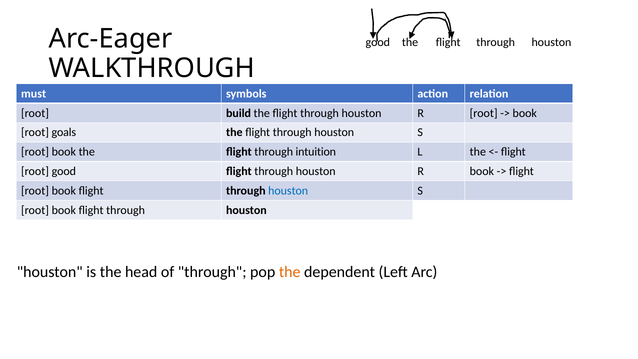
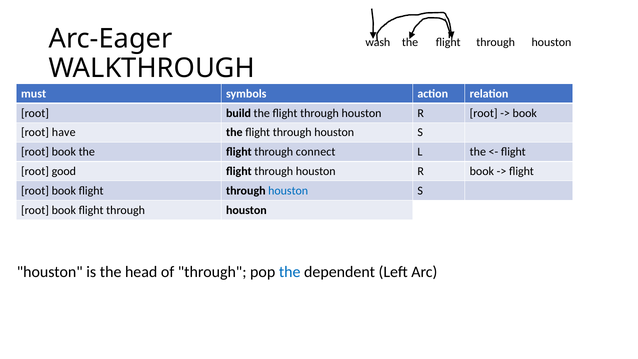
good at (378, 42): good -> wash
goals: goals -> have
intuition: intuition -> connect
the at (290, 272) colour: orange -> blue
